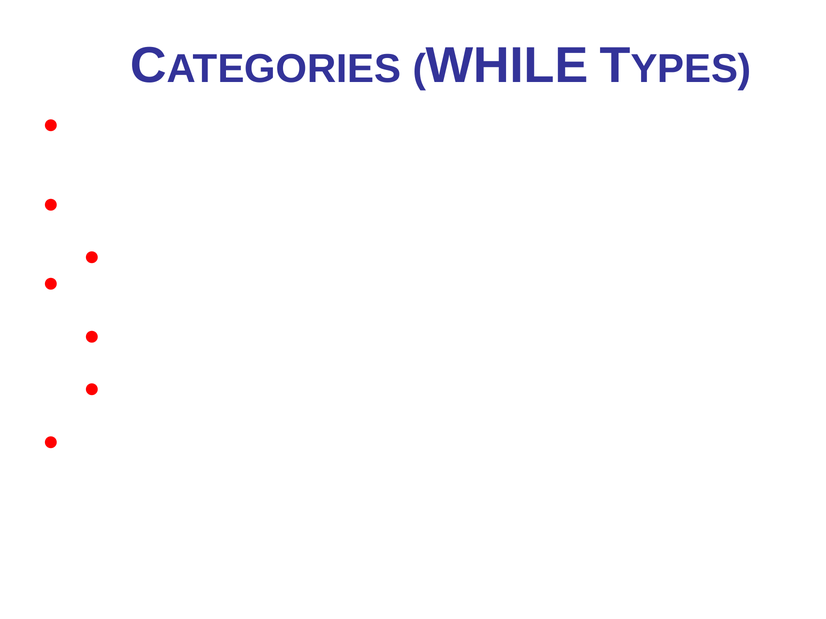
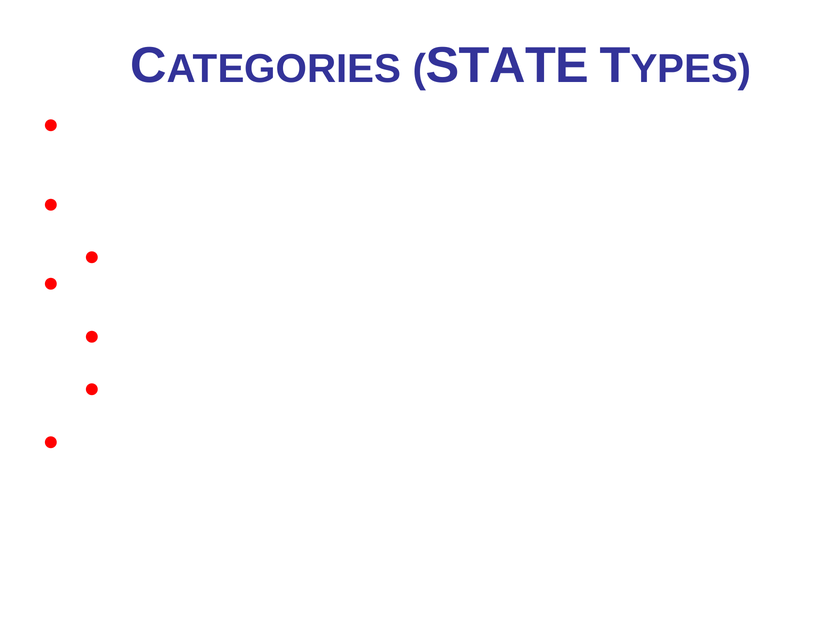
WHILE: WHILE -> STATE
